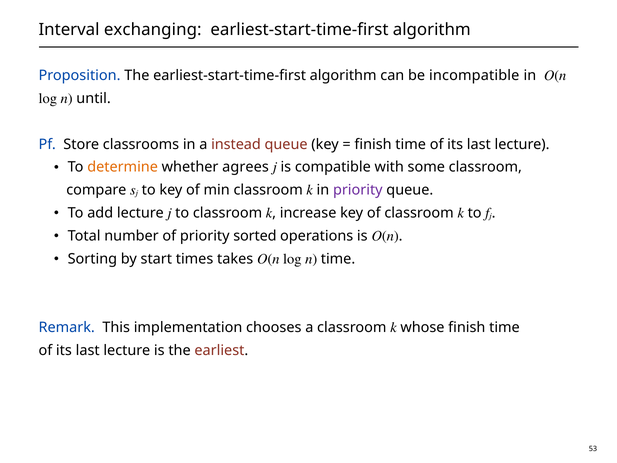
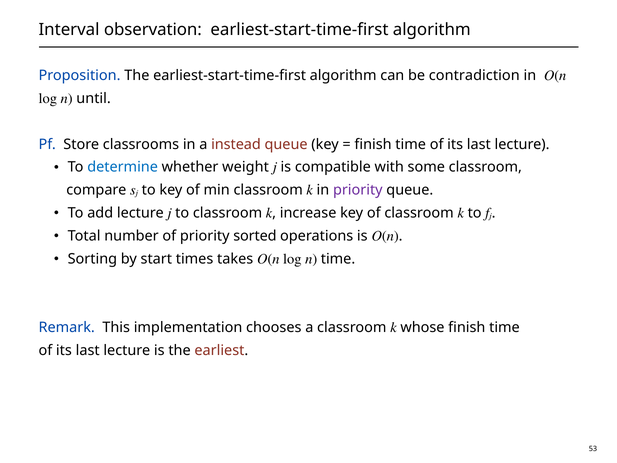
exchanging: exchanging -> observation
incompatible: incompatible -> contradiction
determine colour: orange -> blue
agrees: agrees -> weight
